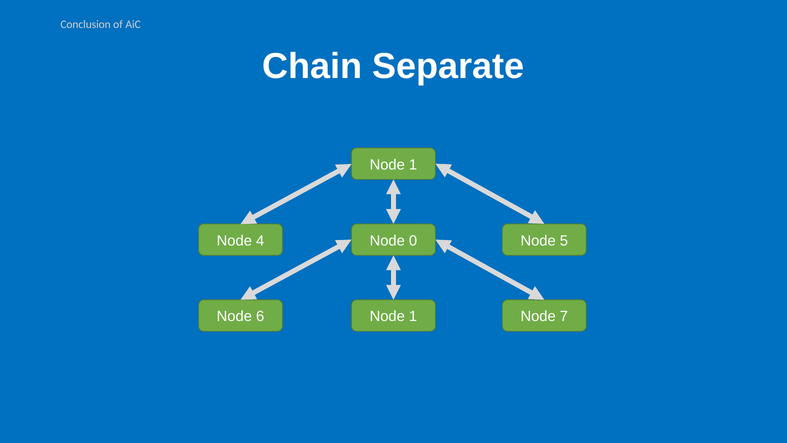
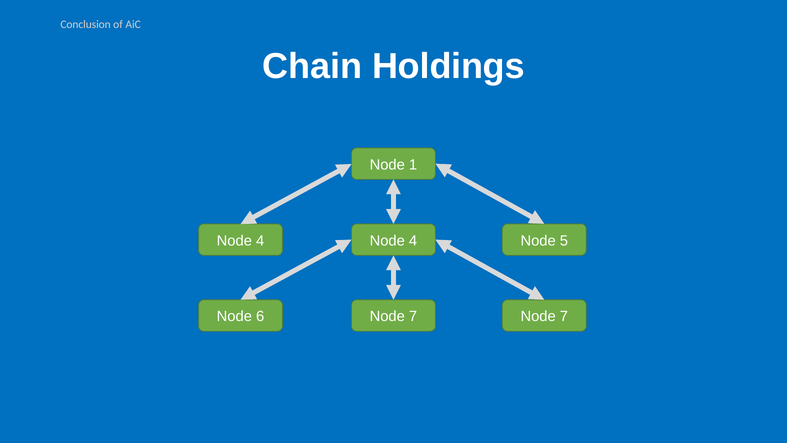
Separate: Separate -> Holdings
0 at (413, 240): 0 -> 4
1 at (413, 316): 1 -> 7
